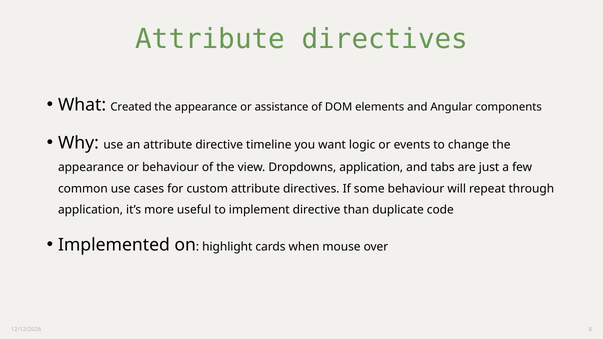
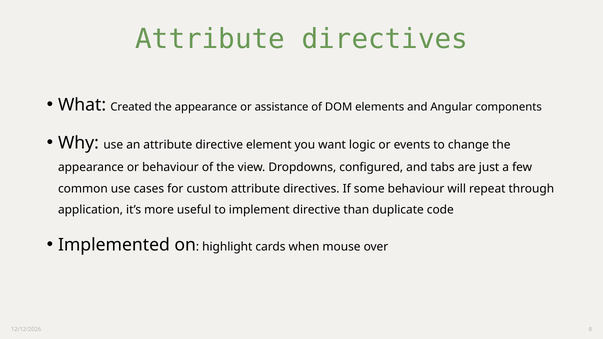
timeline: timeline -> element
Dropdowns application: application -> configured
